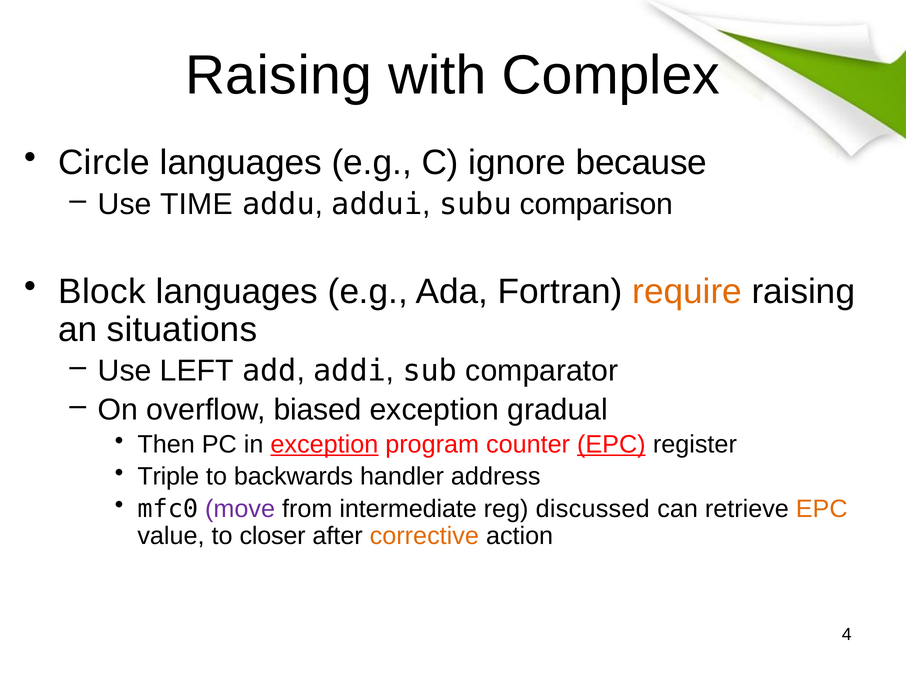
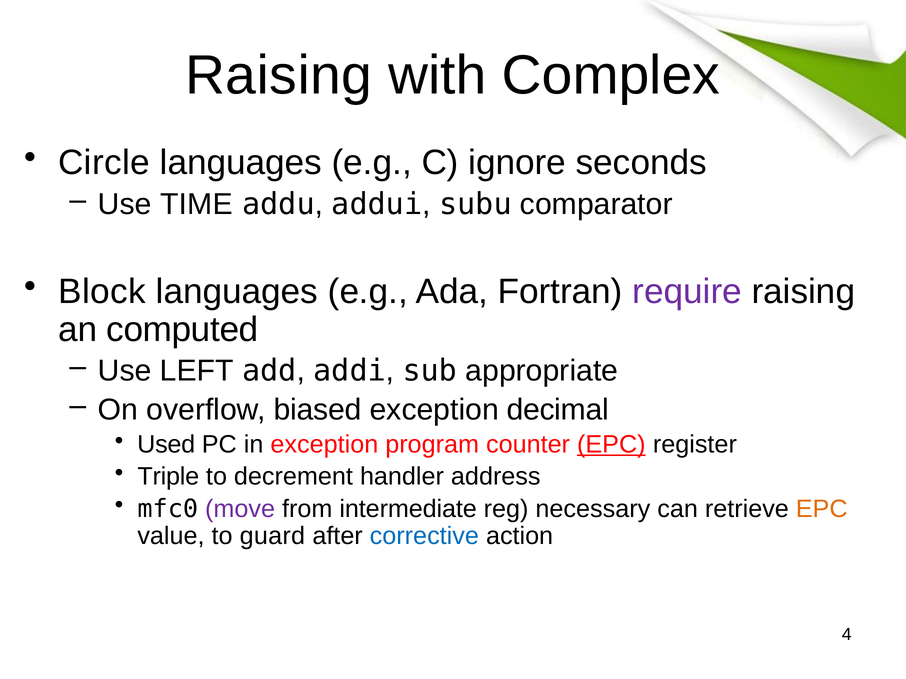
because: because -> seconds
comparison: comparison -> comparator
require colour: orange -> purple
situations: situations -> computed
comparator: comparator -> appropriate
gradual: gradual -> decimal
Then: Then -> Used
exception at (324, 445) underline: present -> none
backwards: backwards -> decrement
discussed: discussed -> necessary
closer: closer -> guard
corrective colour: orange -> blue
